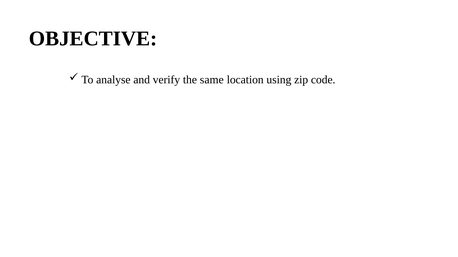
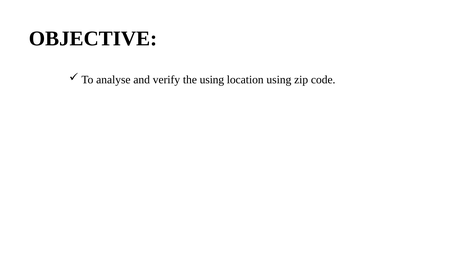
the same: same -> using
